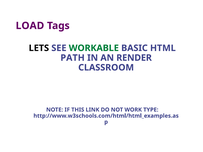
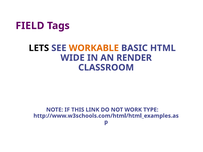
LOAD: LOAD -> FIELD
WORKABLE colour: green -> orange
PATH: PATH -> WIDE
